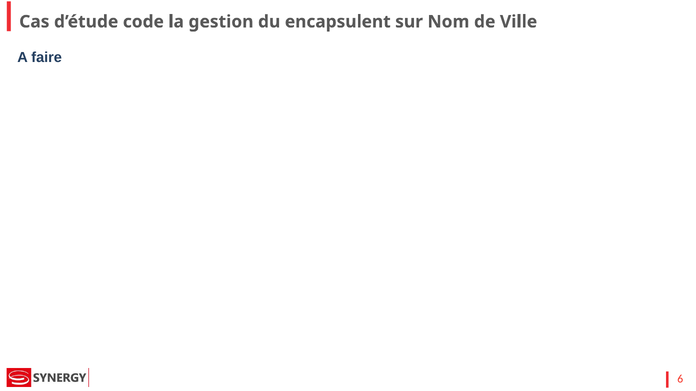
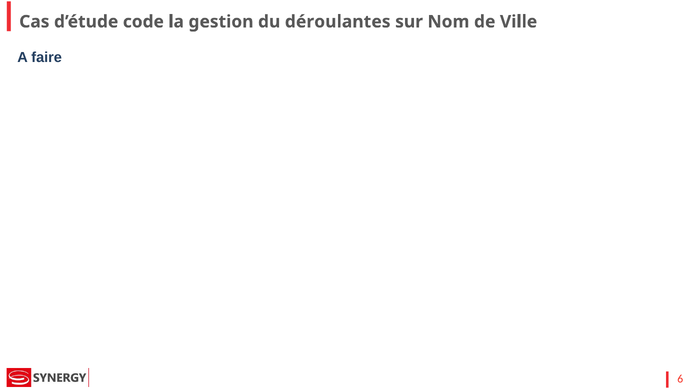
encapsulent: encapsulent -> déroulantes
